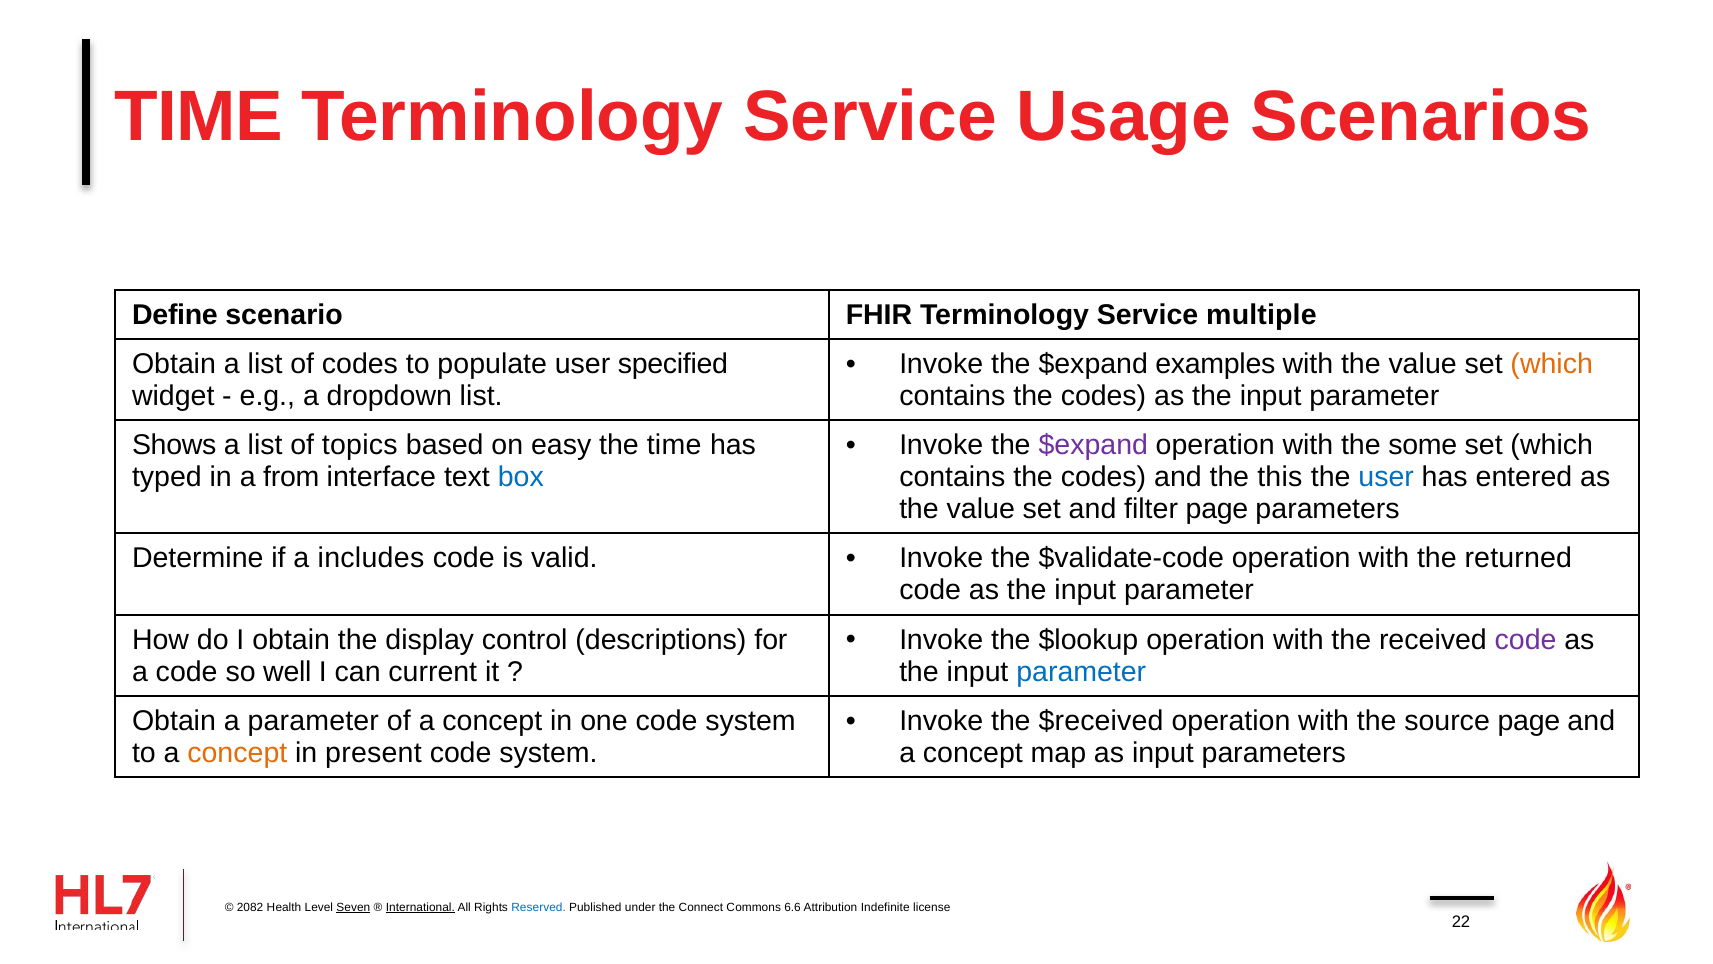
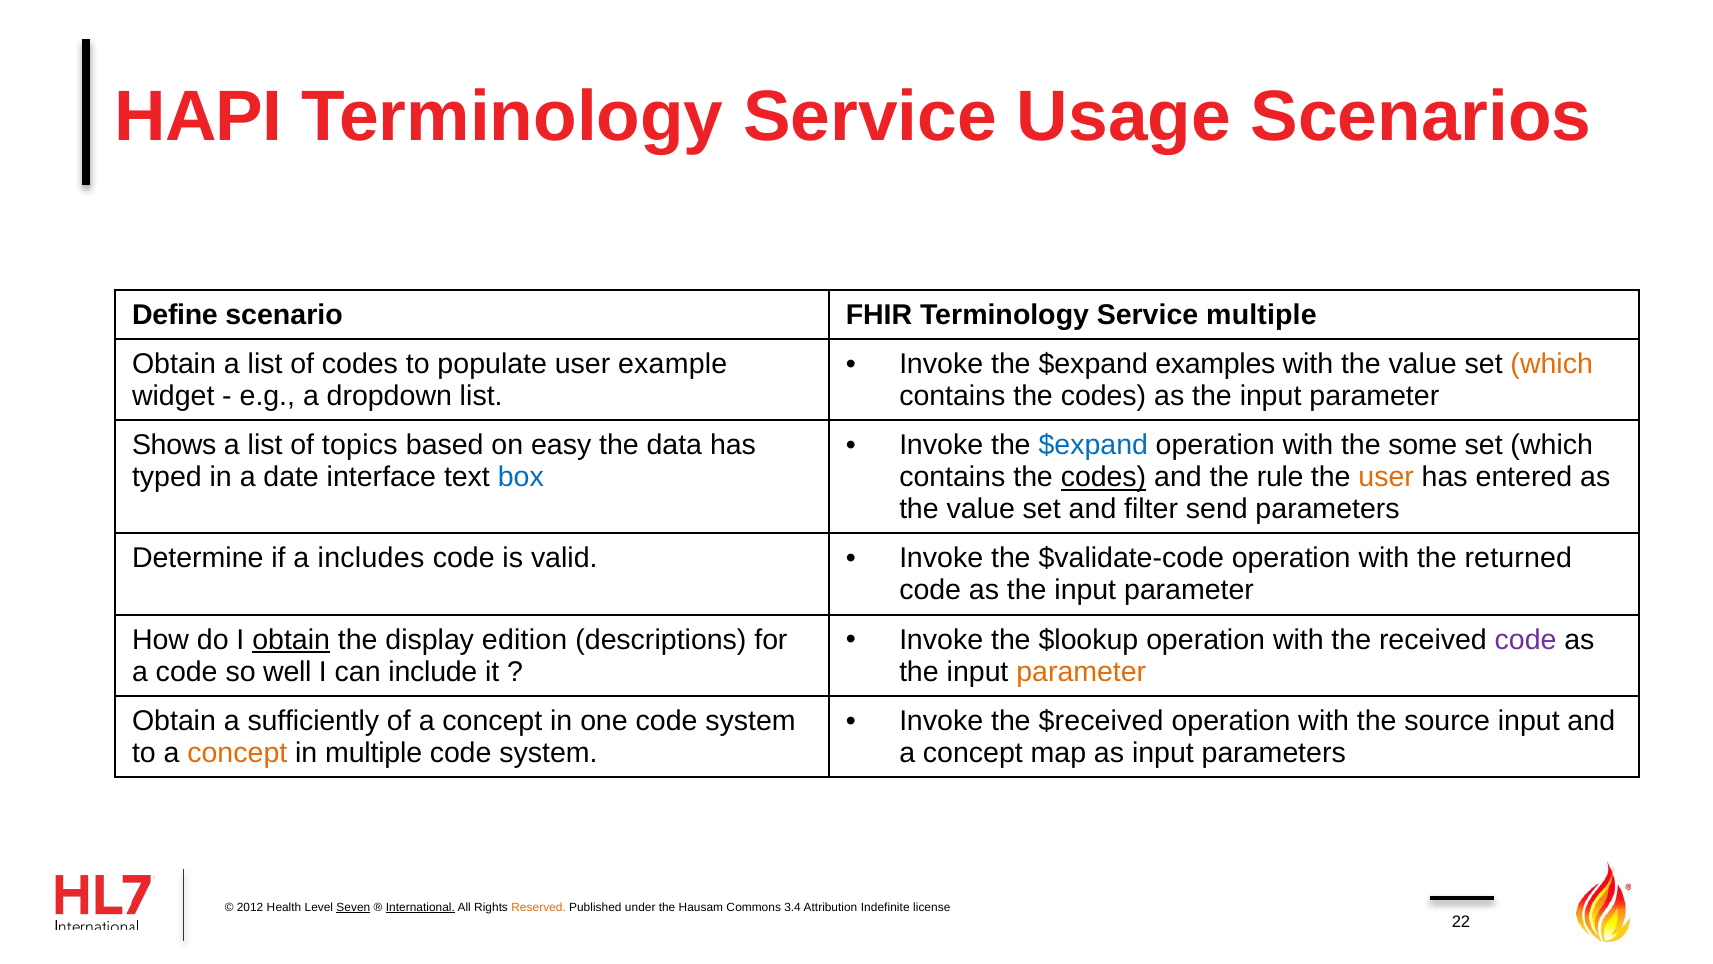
TIME at (198, 117): TIME -> HAPI
specified: specified -> example
the time: time -> data
$expand at (1093, 445) colour: purple -> blue
from: from -> date
codes at (1104, 477) underline: none -> present
this: this -> rule
user at (1386, 477) colour: blue -> orange
filter page: page -> send
obtain at (291, 639) underline: none -> present
control: control -> edition
current: current -> include
parameter at (1081, 671) colour: blue -> orange
source page: page -> input
a parameter: parameter -> sufficiently
in present: present -> multiple
2082: 2082 -> 2012
Reserved colour: blue -> orange
Connect: Connect -> Hausam
6.6: 6.6 -> 3.4
